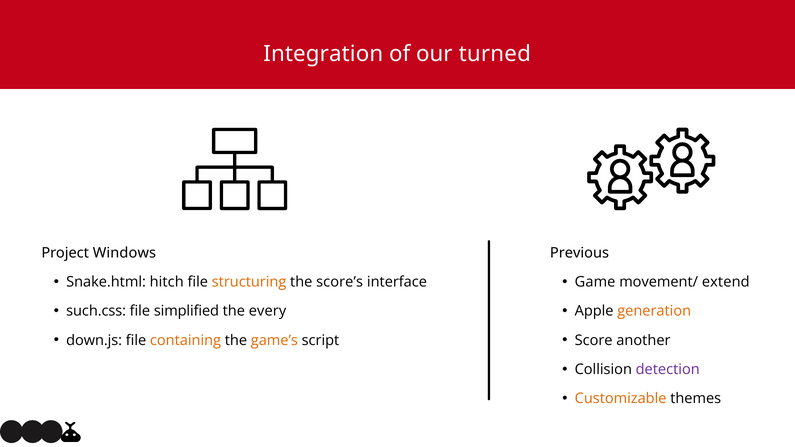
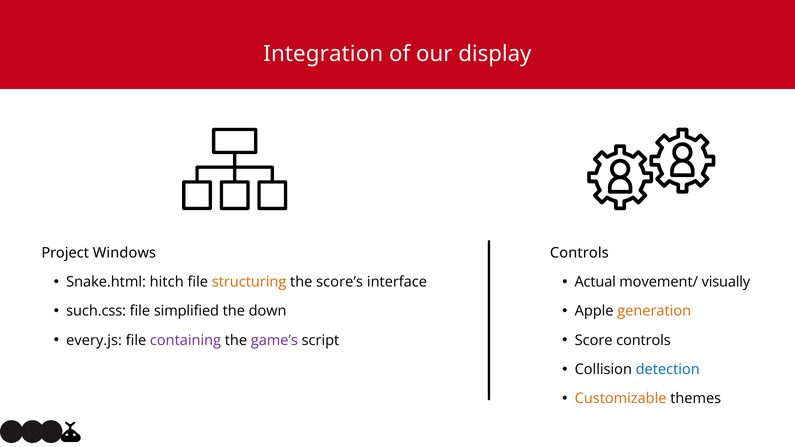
turned: turned -> display
Previous at (579, 253): Previous -> Controls
Game: Game -> Actual
extend: extend -> visually
every: every -> down
down.js: down.js -> every.js
containing colour: orange -> purple
game’s colour: orange -> purple
Score another: another -> controls
detection colour: purple -> blue
